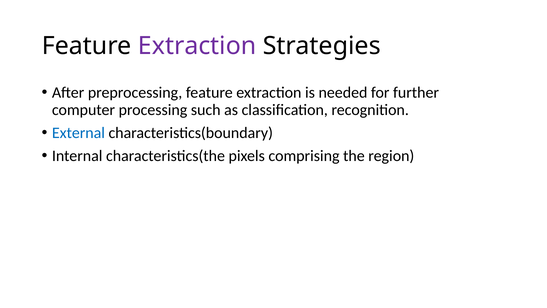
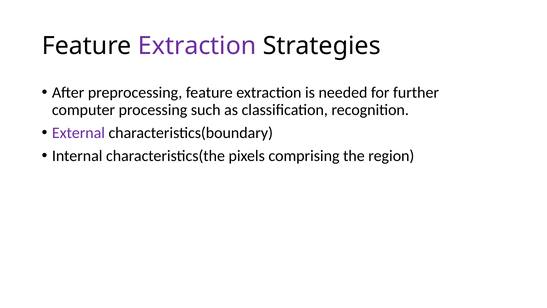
External colour: blue -> purple
